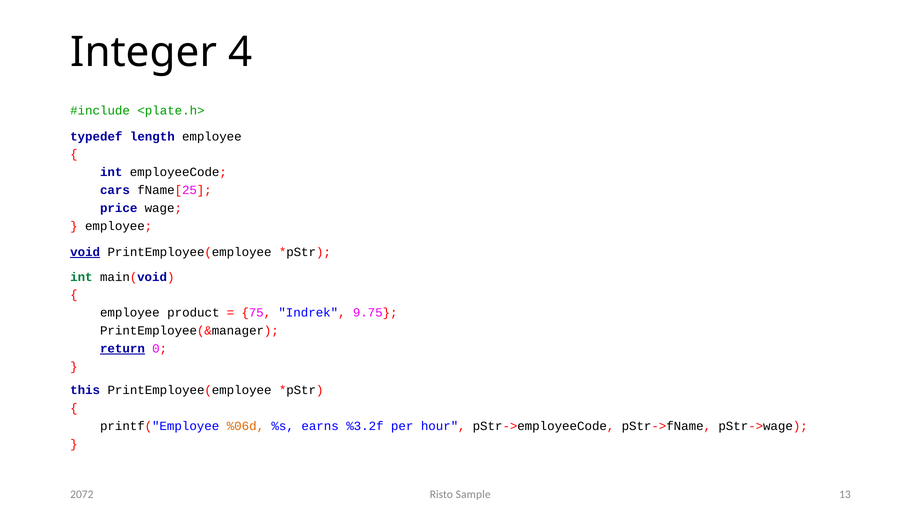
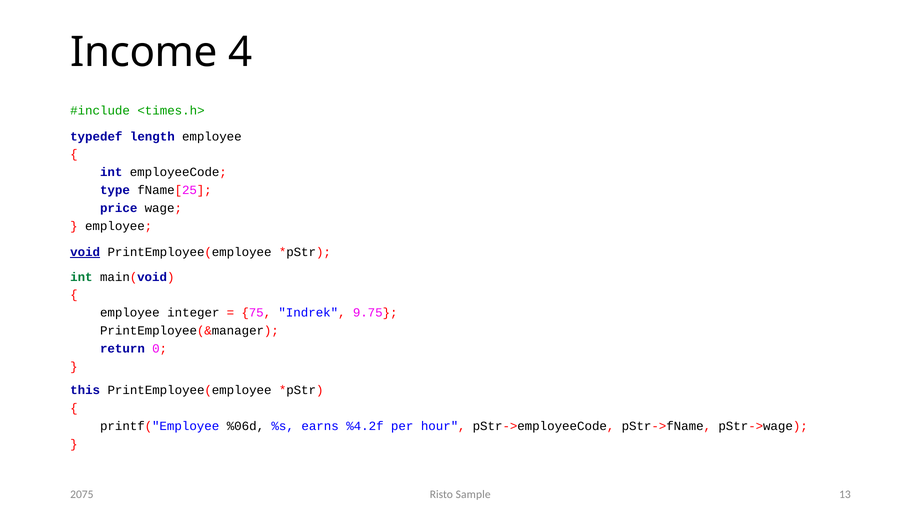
Integer: Integer -> Income
<plate.h>: <plate.h> -> <times.h>
cars: cars -> type
product: product -> integer
return underline: present -> none
%06d colour: orange -> black
%3.2f: %3.2f -> %4.2f
2072: 2072 -> 2075
